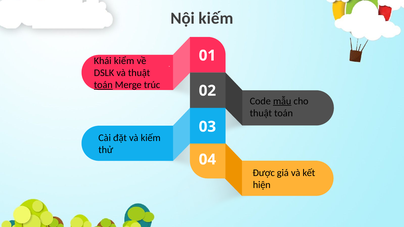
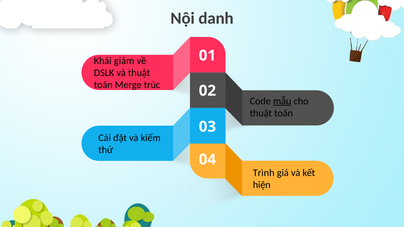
Nội kiếm: kiếm -> danh
kiểm: kiểm -> giảm
toán at (103, 85) underline: present -> none
Được: Được -> Trình
